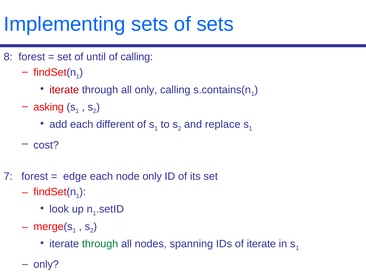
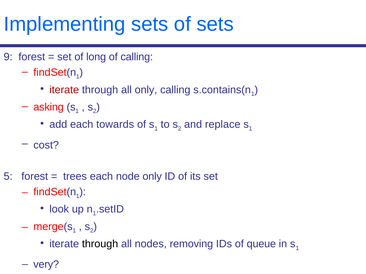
8: 8 -> 9
until: until -> long
different: different -> towards
7: 7 -> 5
edge: edge -> trees
through at (100, 244) colour: green -> black
spanning: spanning -> removing
of iterate: iterate -> queue
only at (46, 265): only -> very
